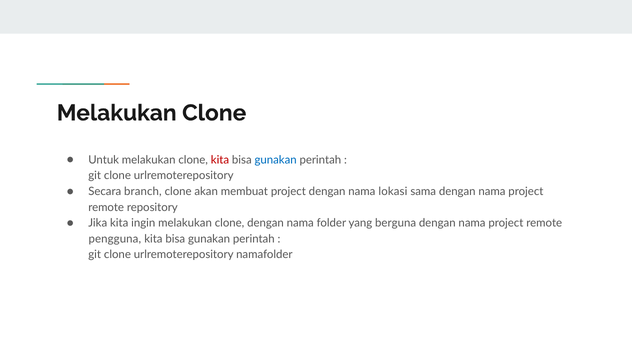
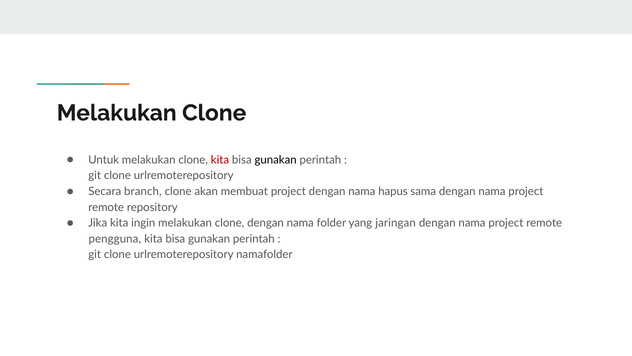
gunakan at (276, 160) colour: blue -> black
lokasi: lokasi -> hapus
berguna: berguna -> jaringan
